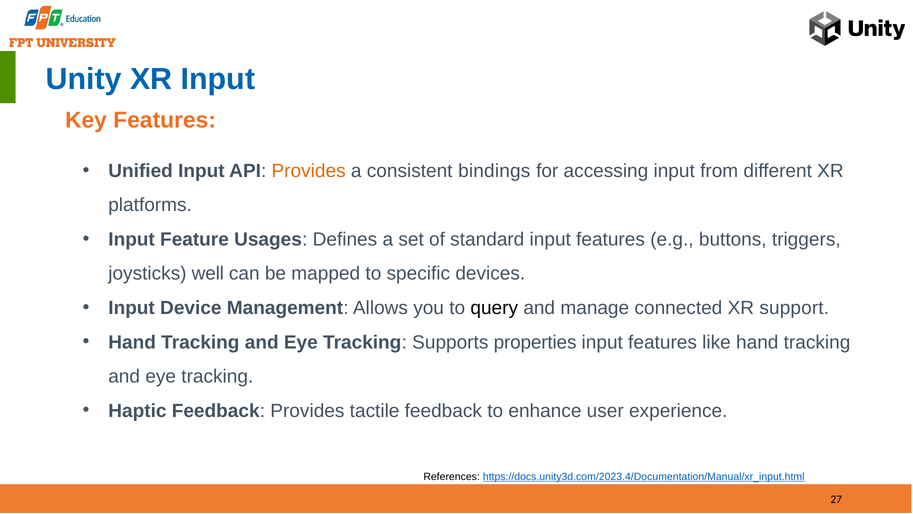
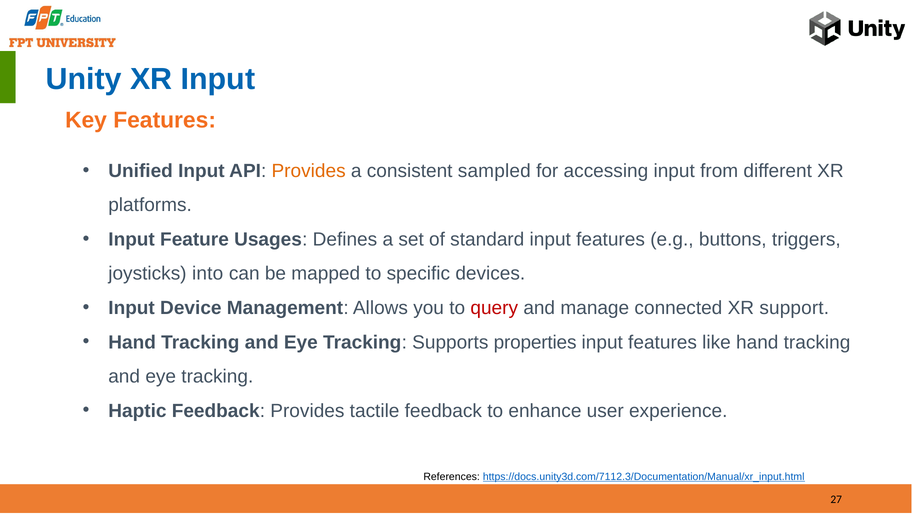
bindings: bindings -> sampled
well: well -> into
query colour: black -> red
https://docs.unity3d.com/2023.4/Documentation/Manual/xr_input.html: https://docs.unity3d.com/2023.4/Documentation/Manual/xr_input.html -> https://docs.unity3d.com/7112.3/Documentation/Manual/xr_input.html
